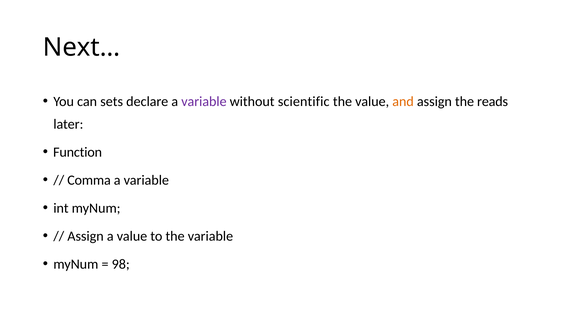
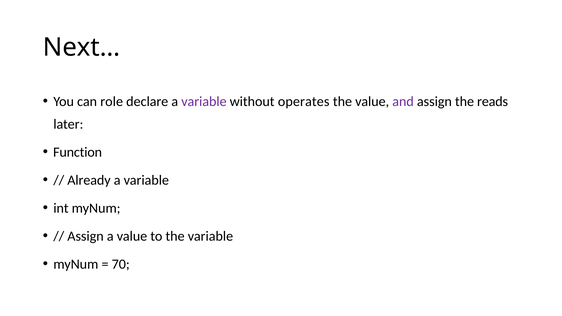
sets: sets -> role
scientific: scientific -> operates
and colour: orange -> purple
Comma: Comma -> Already
98: 98 -> 70
